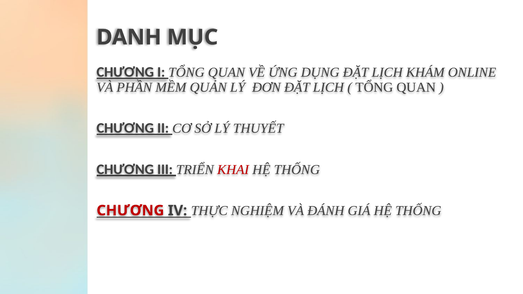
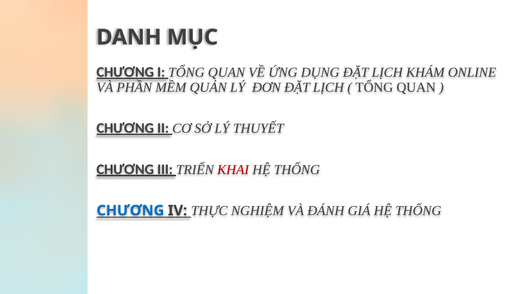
CHƯƠNG at (130, 211) colour: red -> blue
